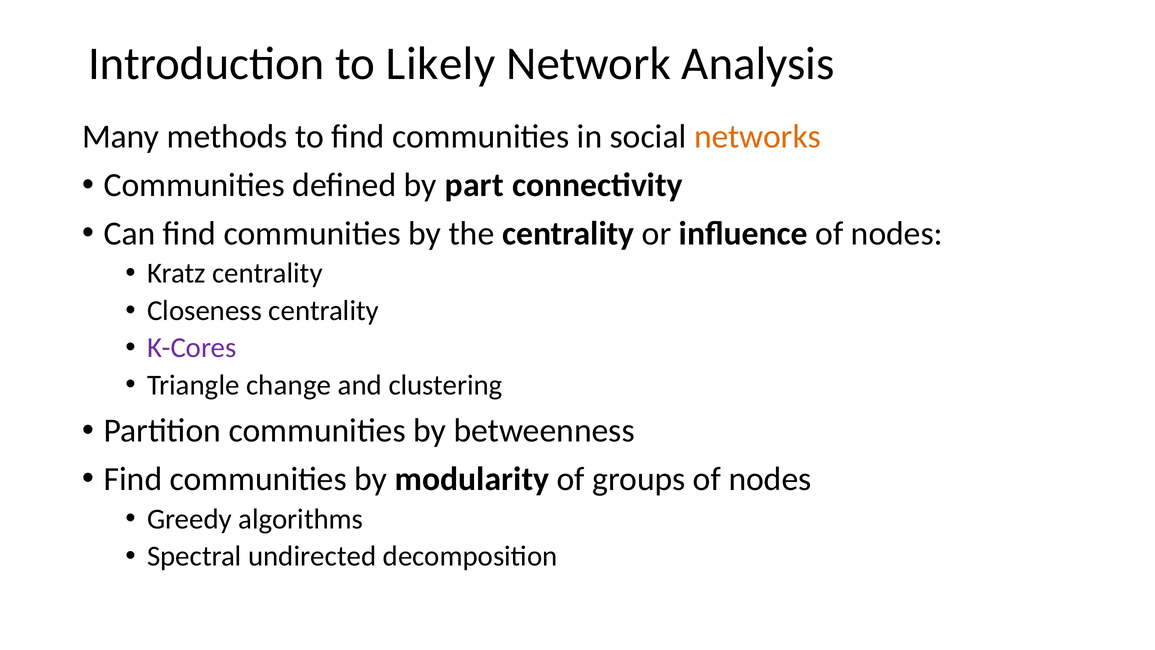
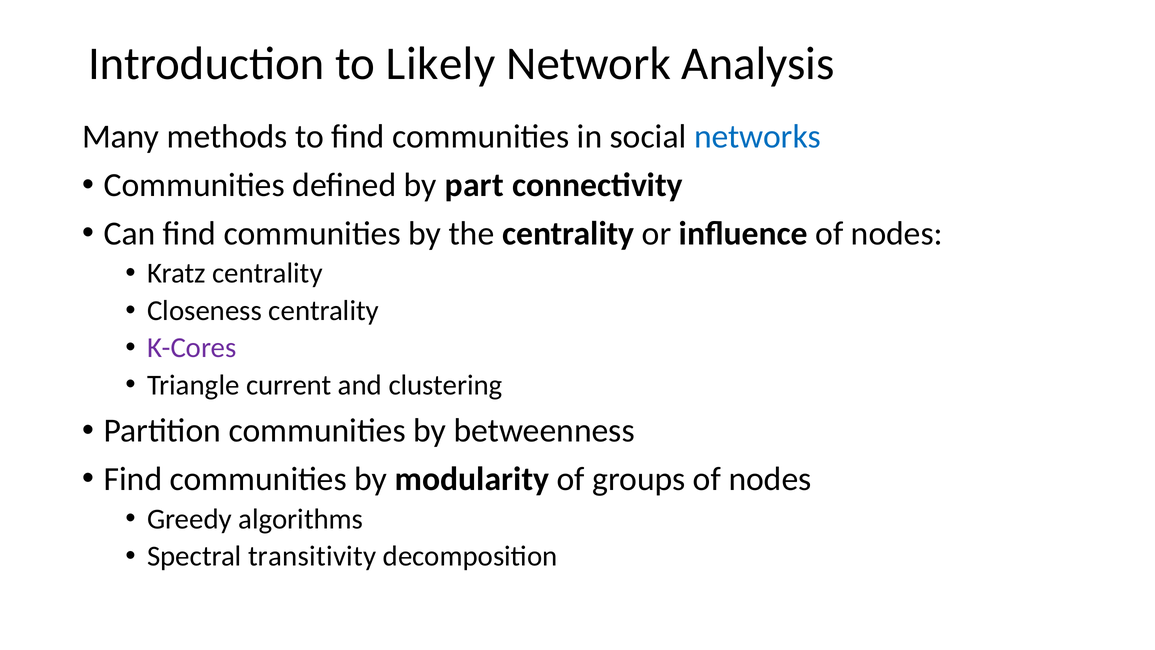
networks colour: orange -> blue
change: change -> current
undirected: undirected -> transitivity
